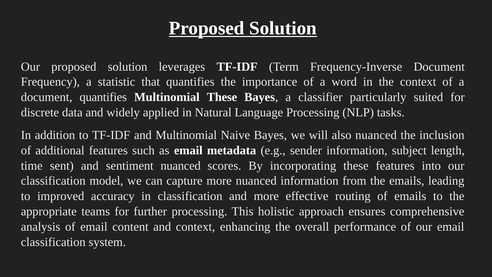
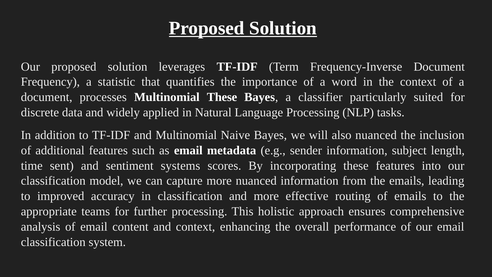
document quantifies: quantifies -> processes
sentiment nuanced: nuanced -> systems
